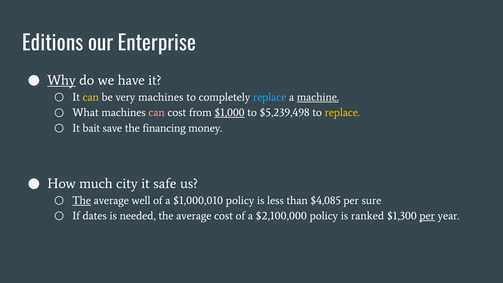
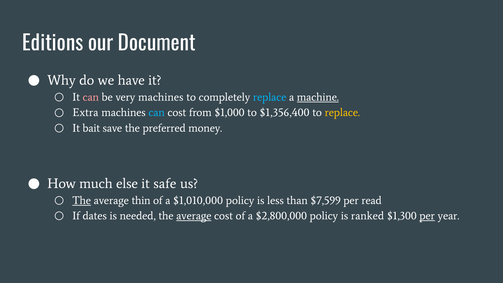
Enterprise: Enterprise -> Document
Why underline: present -> none
can at (91, 97) colour: yellow -> pink
What: What -> Extra
can at (157, 113) colour: pink -> light blue
$1,000 underline: present -> none
$5,239,498: $5,239,498 -> $1,356,400
financing: financing -> preferred
city: city -> else
well: well -> thin
$1,000,010: $1,000,010 -> $1,010,000
$4,085: $4,085 -> $7,599
sure: sure -> read
average at (194, 216) underline: none -> present
$2,100,000: $2,100,000 -> $2,800,000
